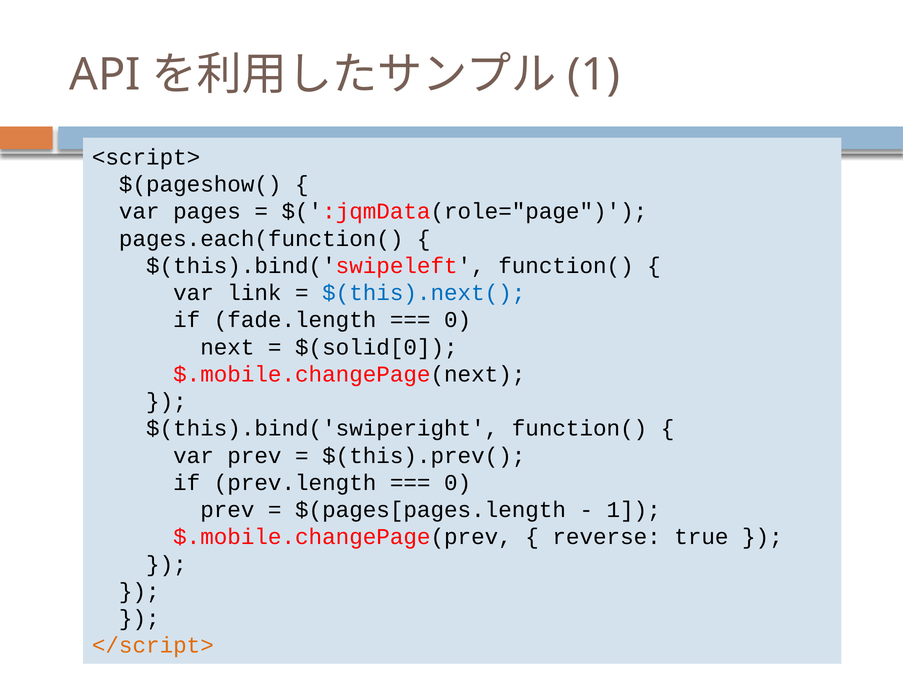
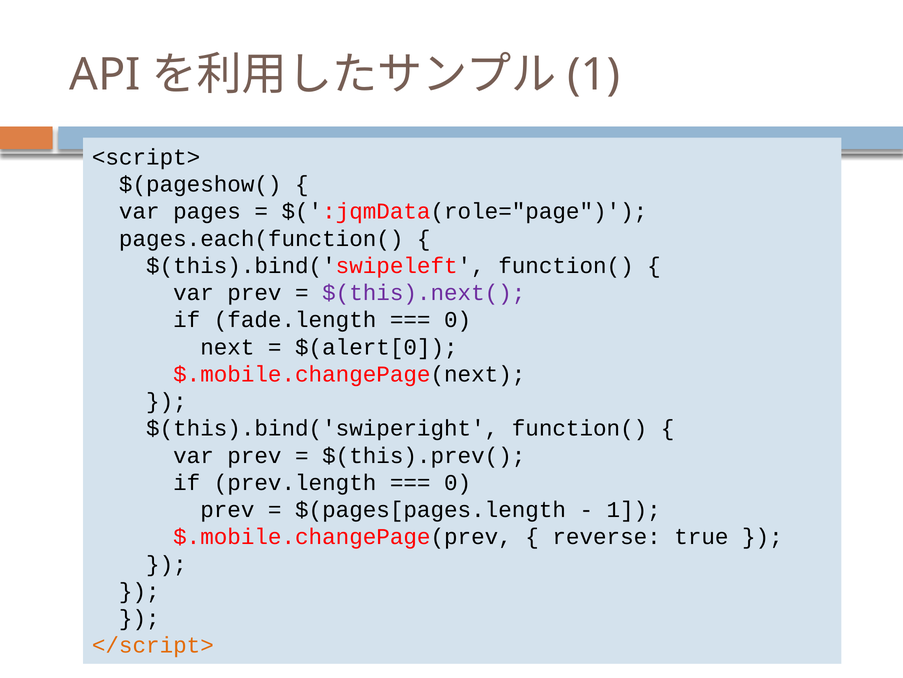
link at (254, 293): link -> prev
$(this).next( colour: blue -> purple
$(solid[0: $(solid[0 -> $(alert[0
